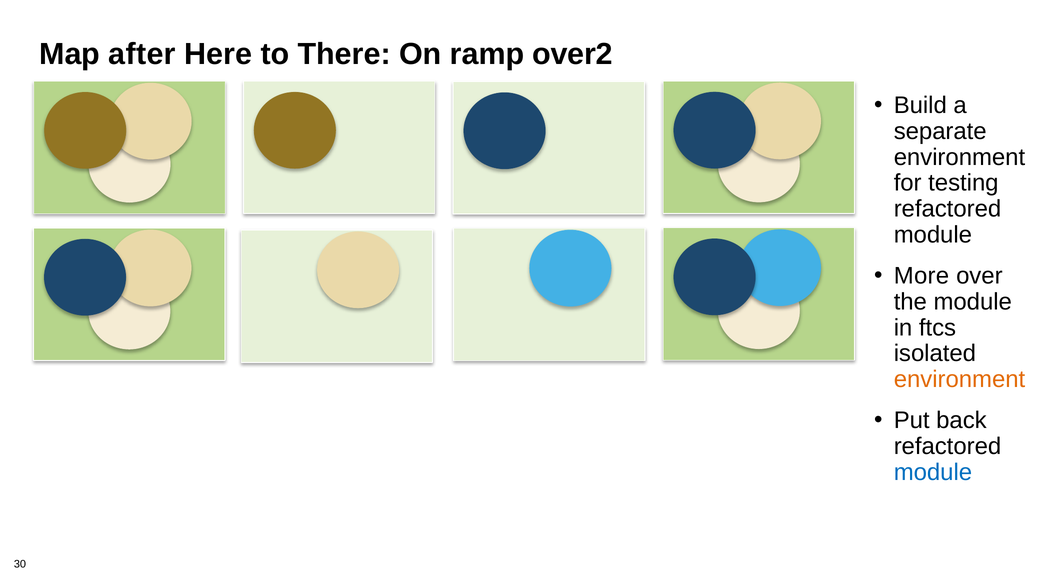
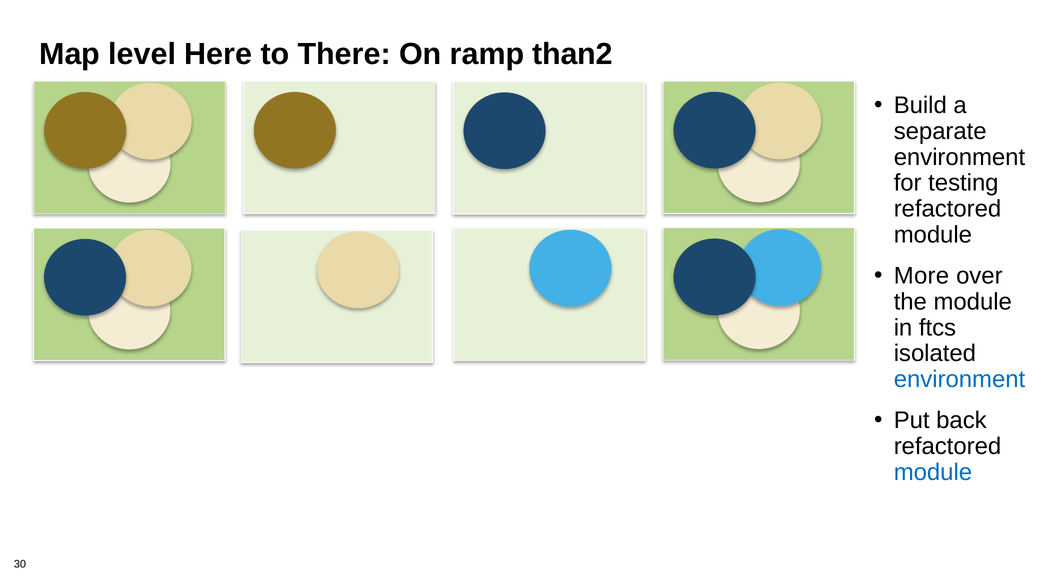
after: after -> level
over2: over2 -> than2
environment at (959, 379) colour: orange -> blue
